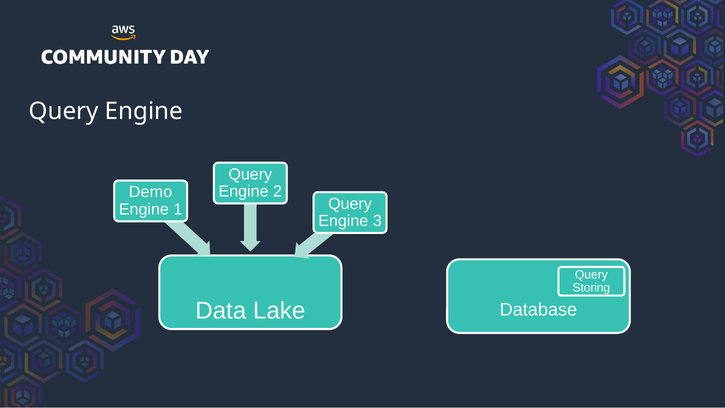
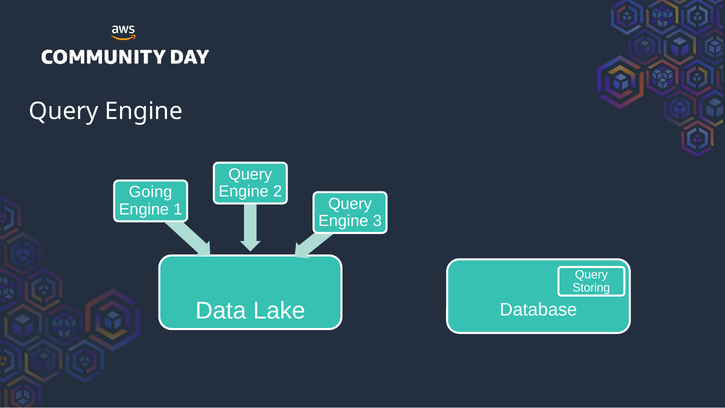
Demo: Demo -> Going
